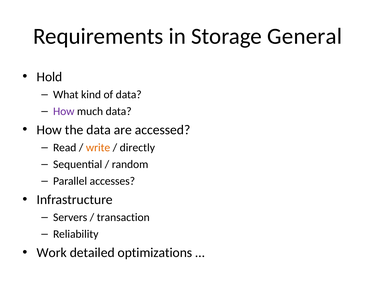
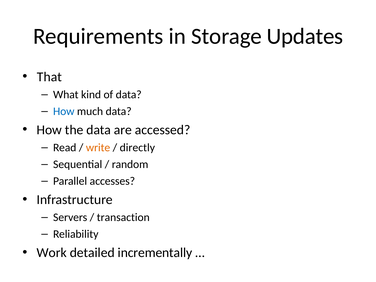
General: General -> Updates
Hold: Hold -> That
How at (64, 111) colour: purple -> blue
optimizations: optimizations -> incrementally
